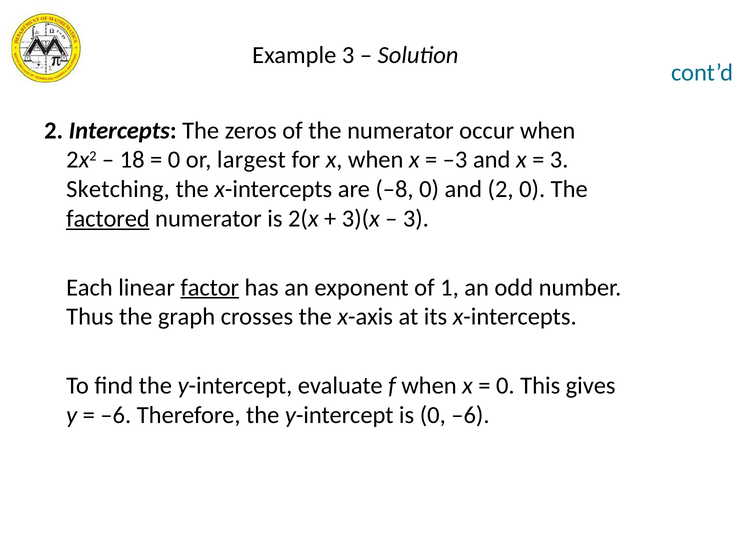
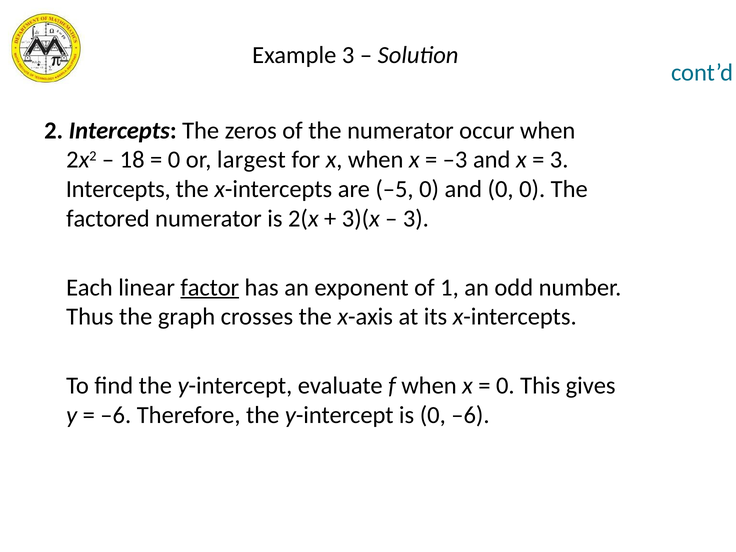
Sketching at (118, 189): Sketching -> Intercepts
–8: –8 -> –5
and 2: 2 -> 0
factored underline: present -> none
